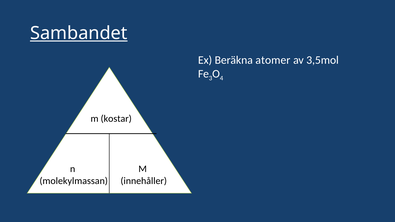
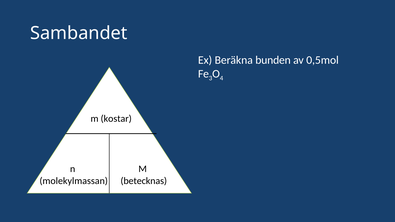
Sambandet underline: present -> none
atomer: atomer -> bunden
3,5mol: 3,5mol -> 0,5mol
innehåller: innehåller -> betecknas
